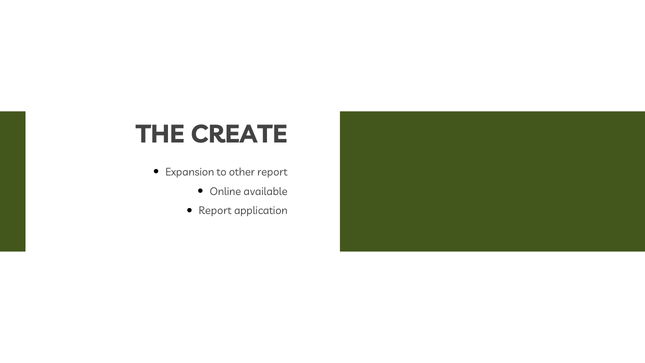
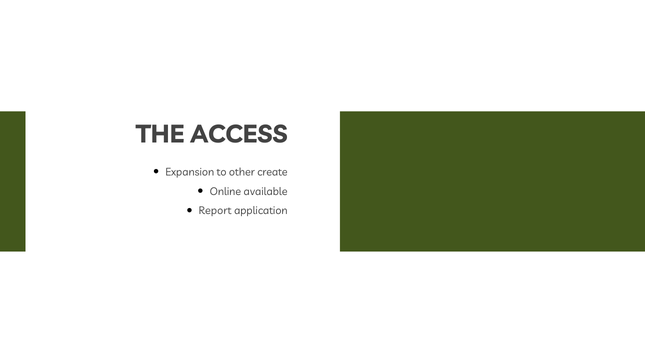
CREATE: CREATE -> ACCESS
other report: report -> create
